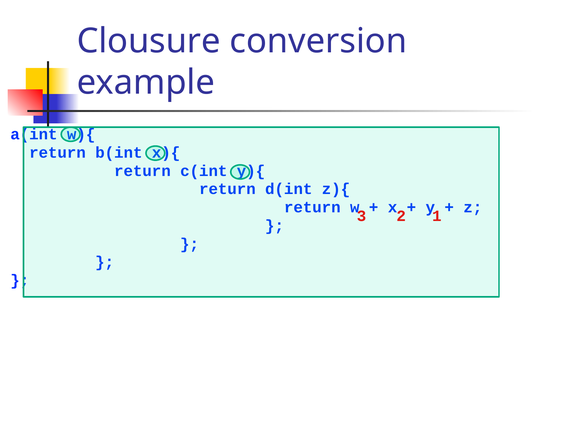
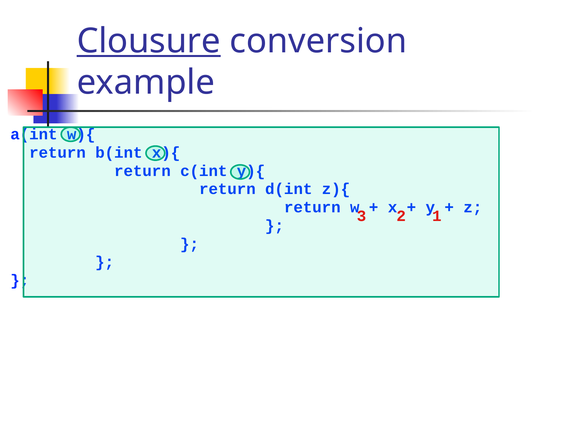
Clousure underline: none -> present
